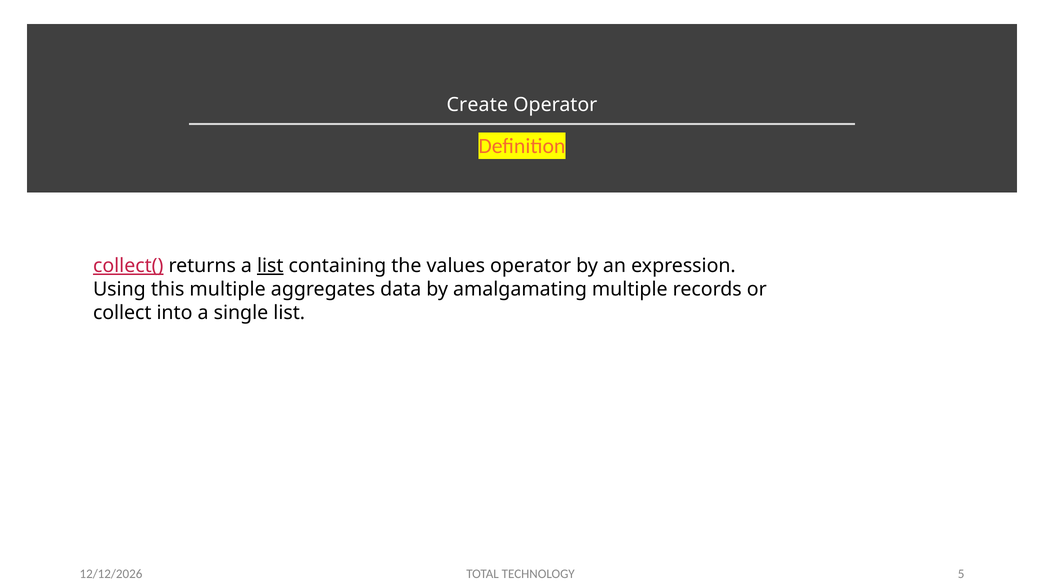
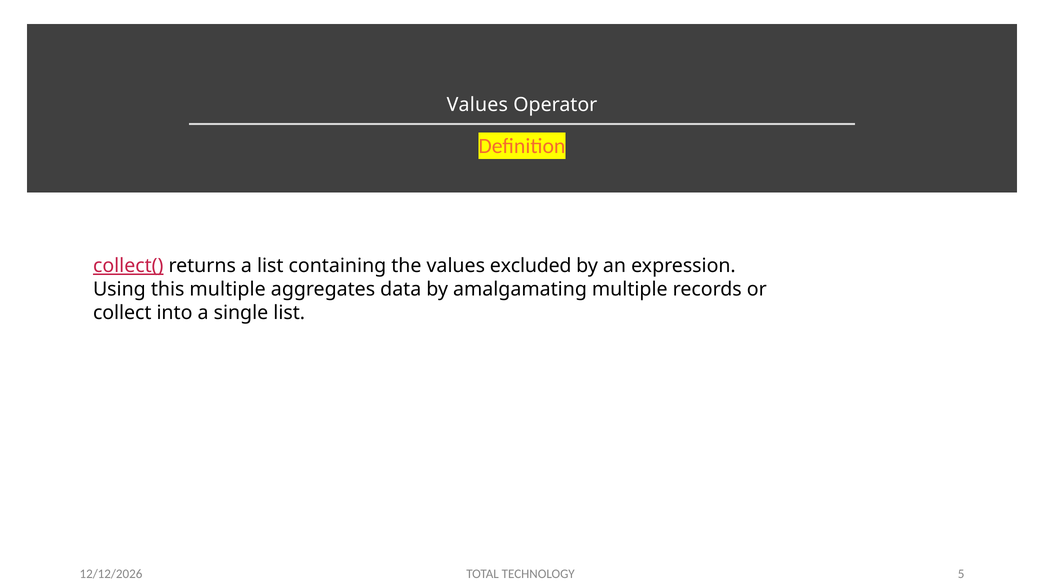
Create at (477, 105): Create -> Values
list at (270, 266) underline: present -> none
values operator: operator -> excluded
